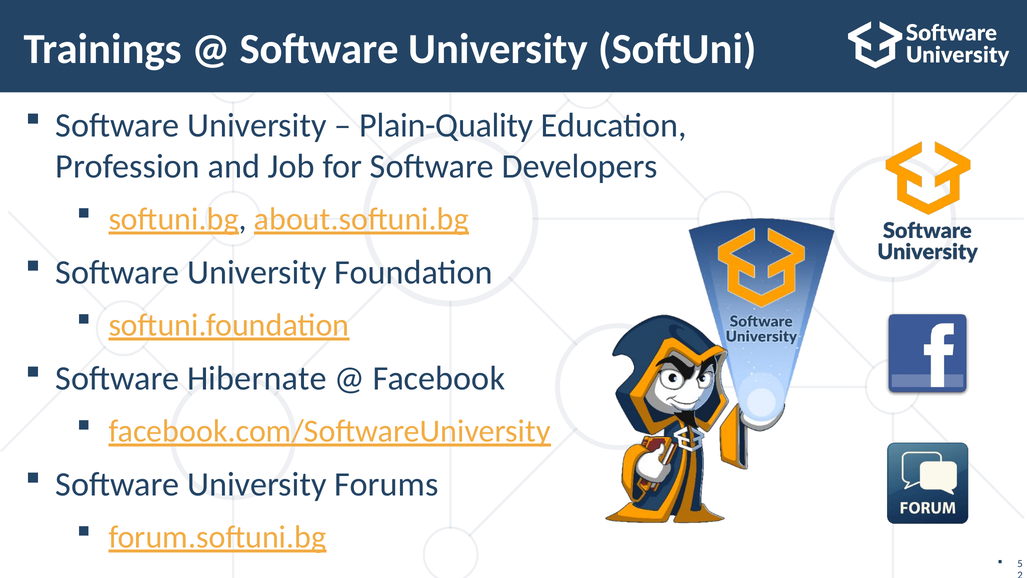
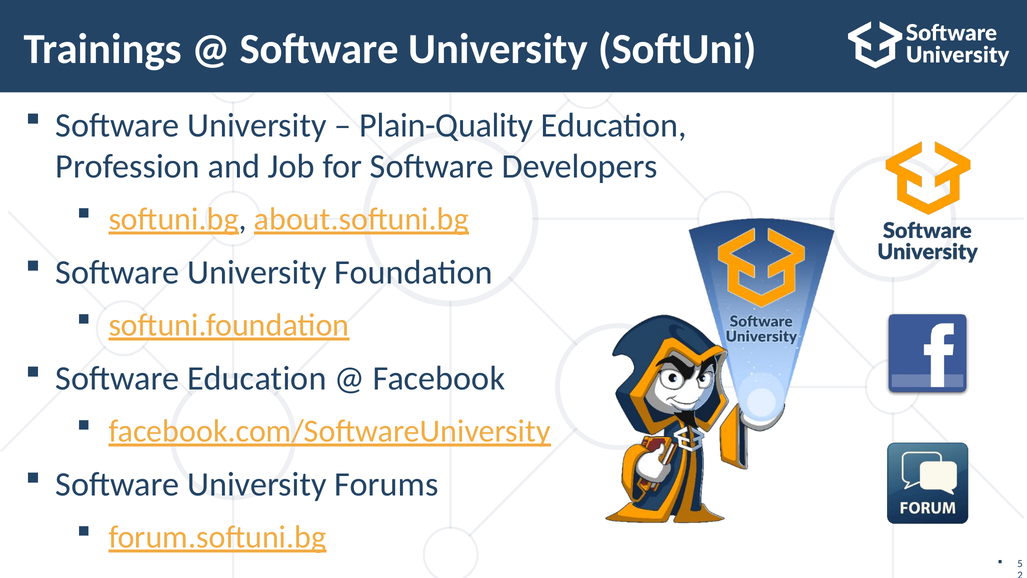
Software Hibernate: Hibernate -> Education
